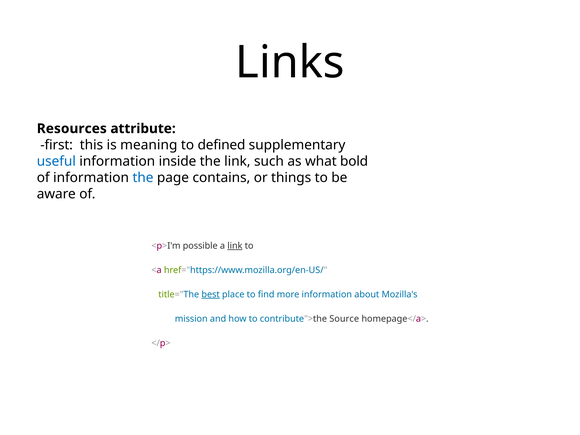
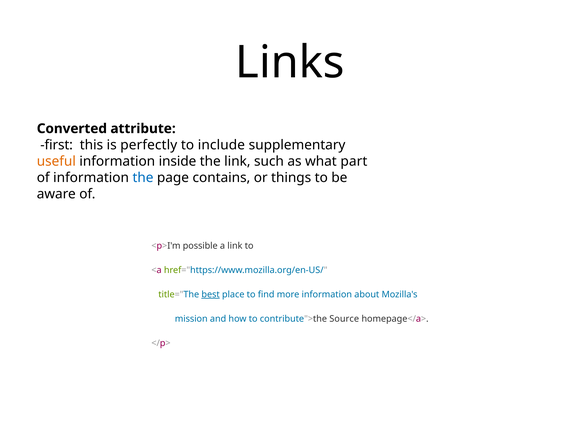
Resources: Resources -> Converted
meaning: meaning -> perfectly
defined: defined -> include
useful colour: blue -> orange
bold: bold -> part
link at (235, 246) underline: present -> none
